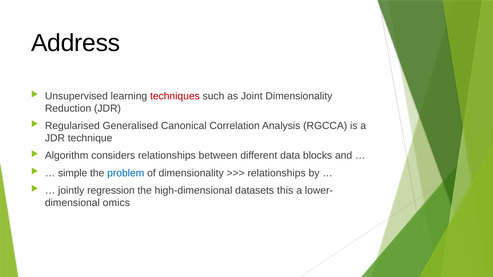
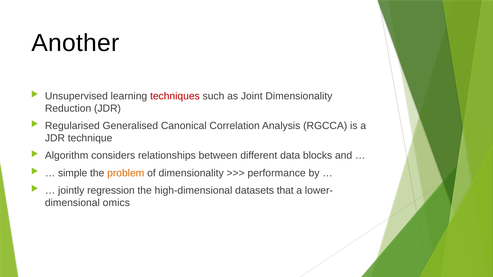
Address: Address -> Another
problem colour: blue -> orange
relationships at (277, 173): relationships -> performance
this: this -> that
